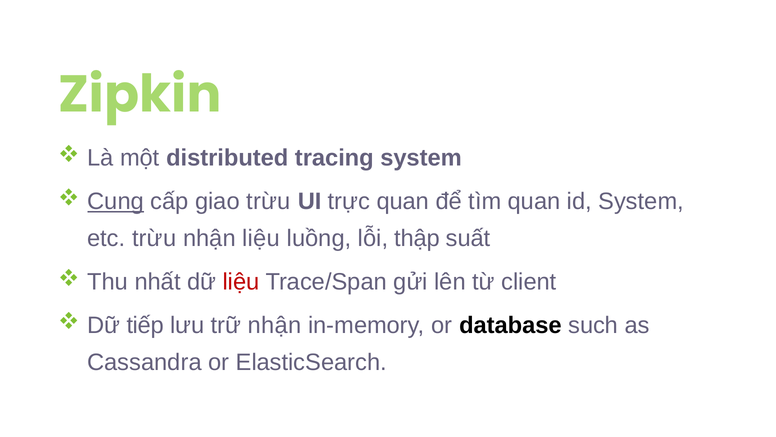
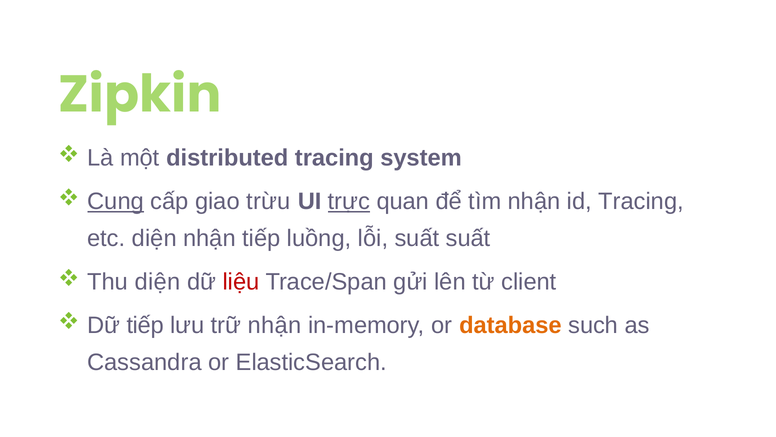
trực underline: none -> present
tìm quan: quan -> nhận
id System: System -> Tracing
etc trừu: trừu -> diện
nhận liệu: liệu -> tiếp
lỗi thập: thập -> suất
Thu nhất: nhất -> diện
database colour: black -> orange
